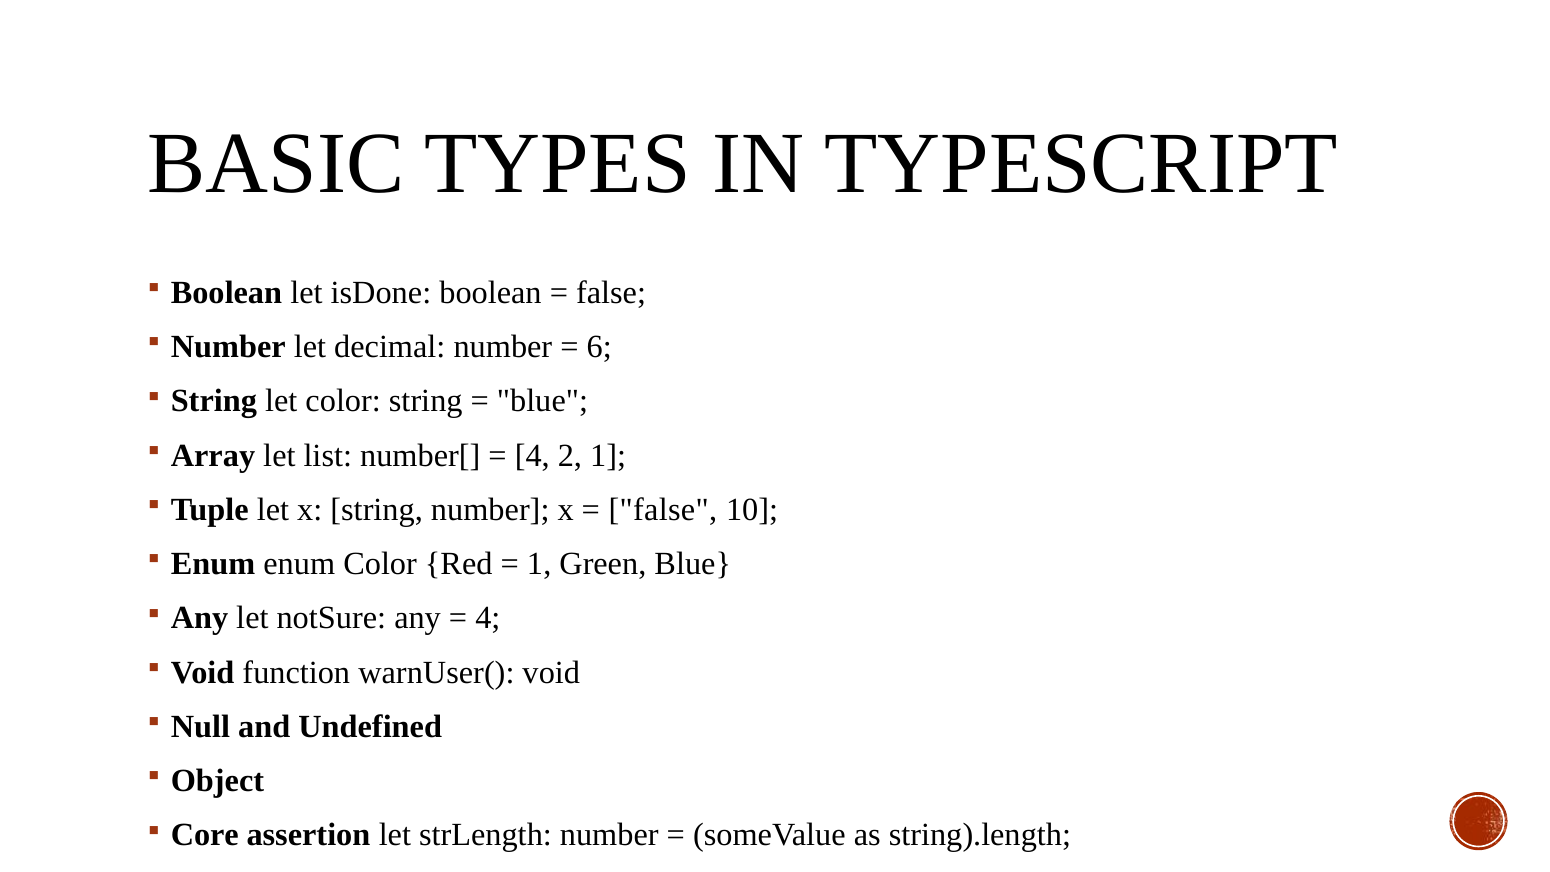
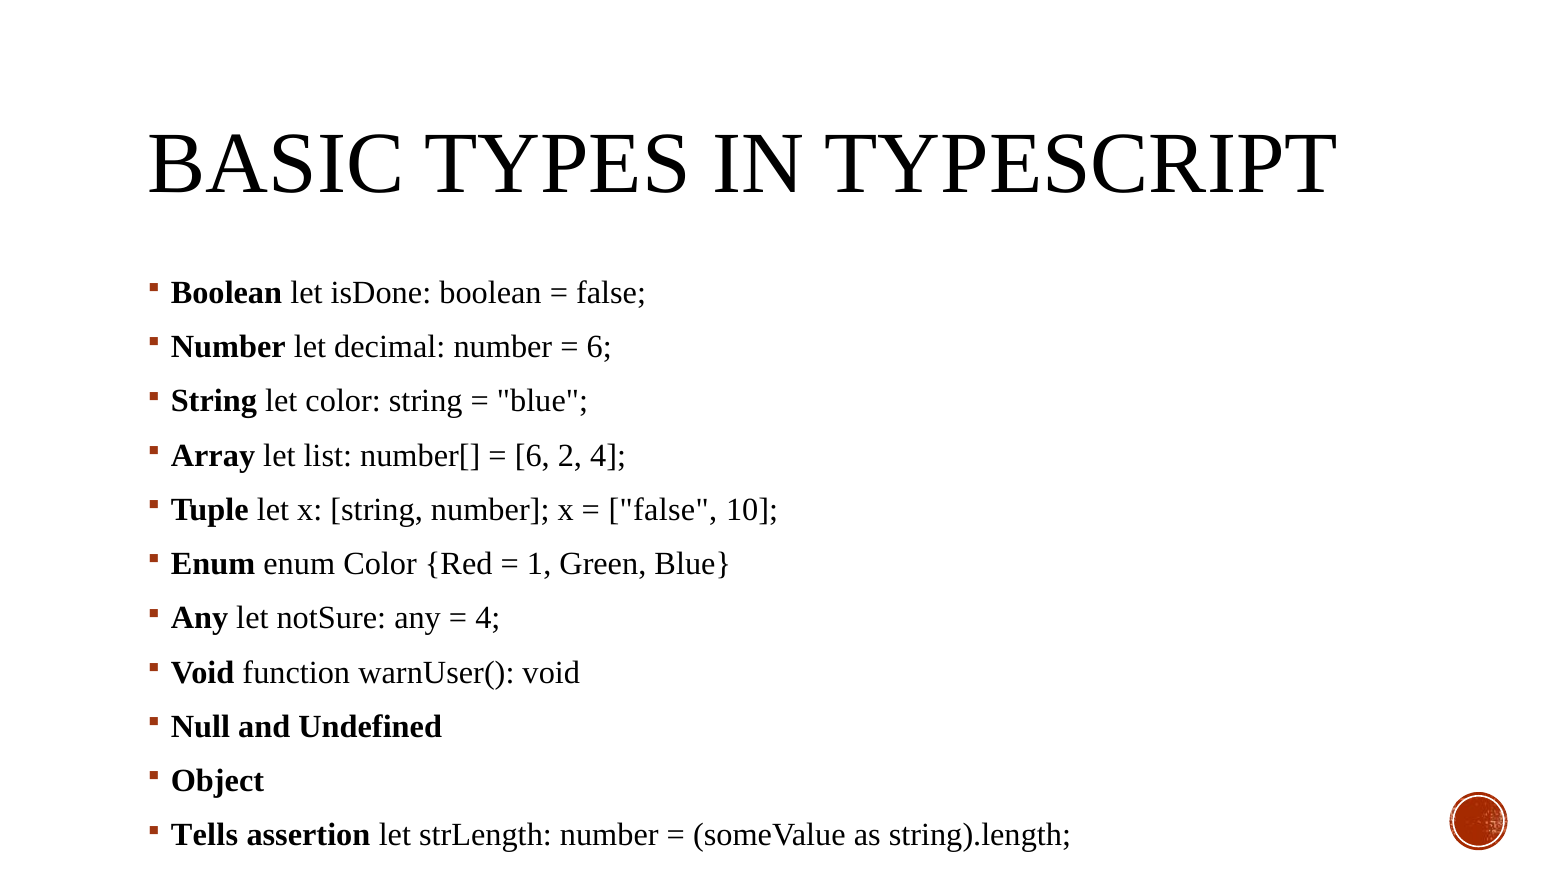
4 at (532, 455): 4 -> 6
2 1: 1 -> 4
Core: Core -> Tells
